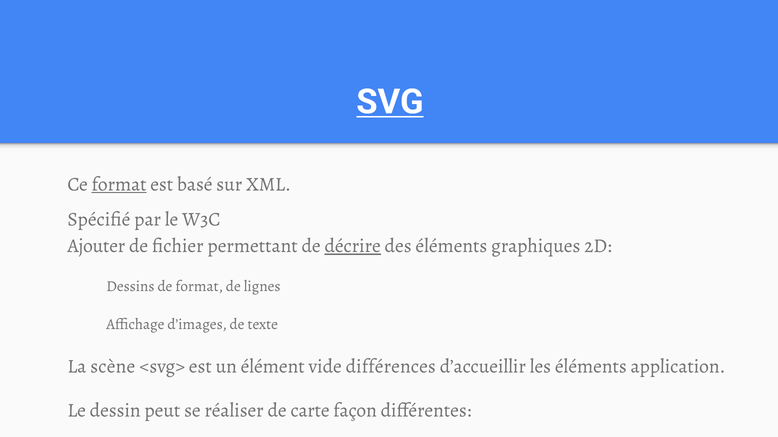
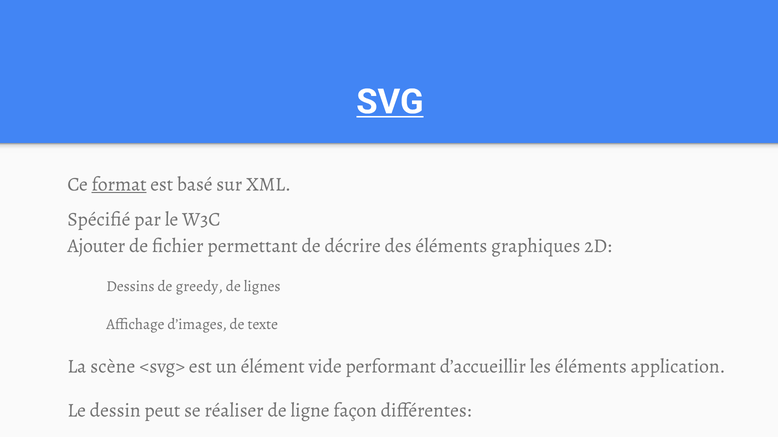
décrire underline: present -> none
de format: format -> greedy
différences: différences -> performant
carte: carte -> ligne
